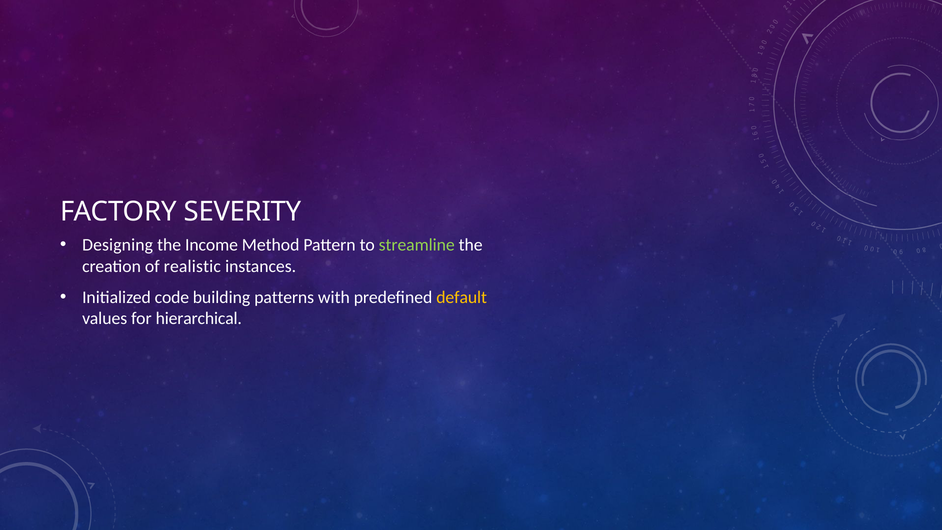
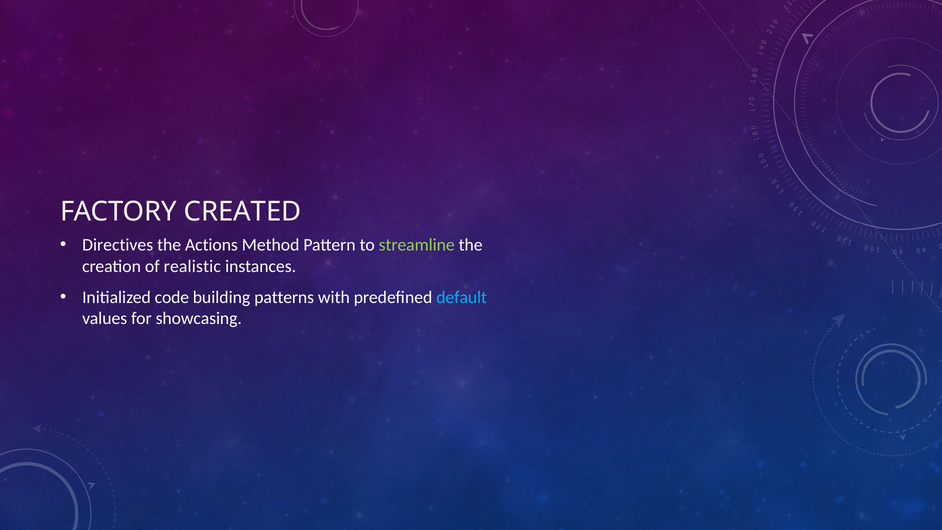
SEVERITY: SEVERITY -> CREATED
Designing: Designing -> Directives
Income: Income -> Actions
default colour: yellow -> light blue
hierarchical: hierarchical -> showcasing
